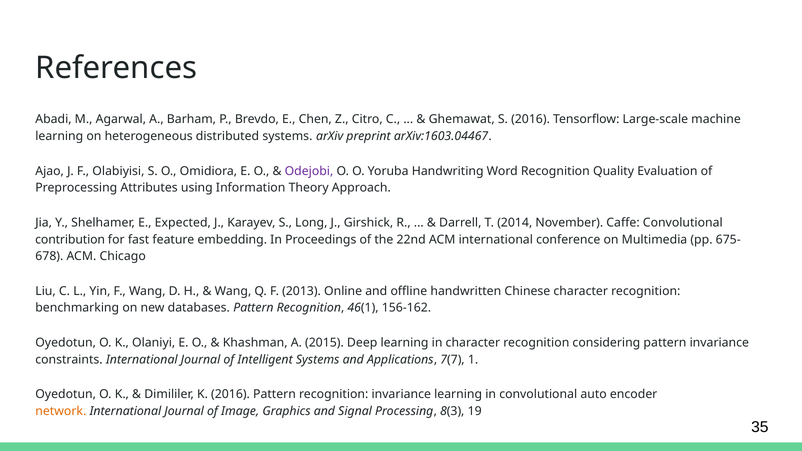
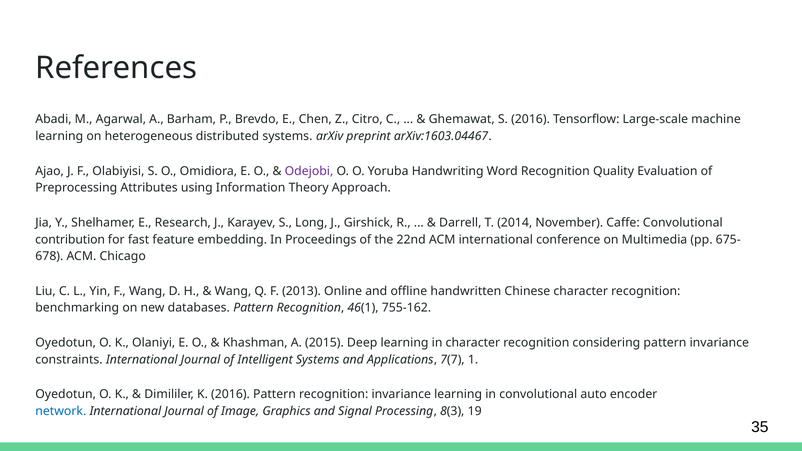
Expected: Expected -> Research
156-162: 156-162 -> 755-162
network colour: orange -> blue
